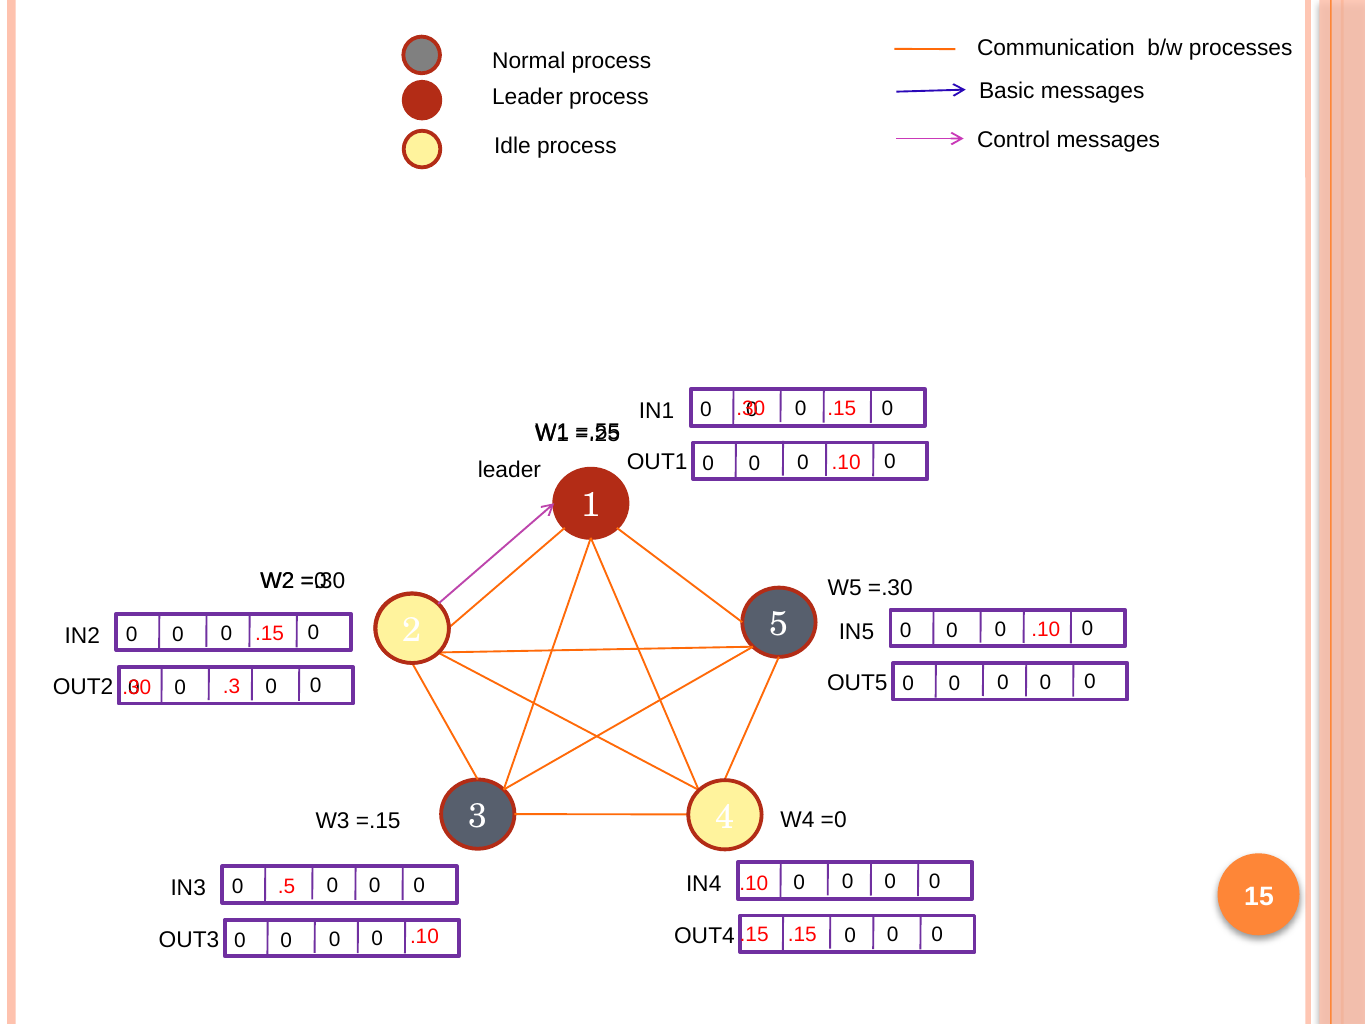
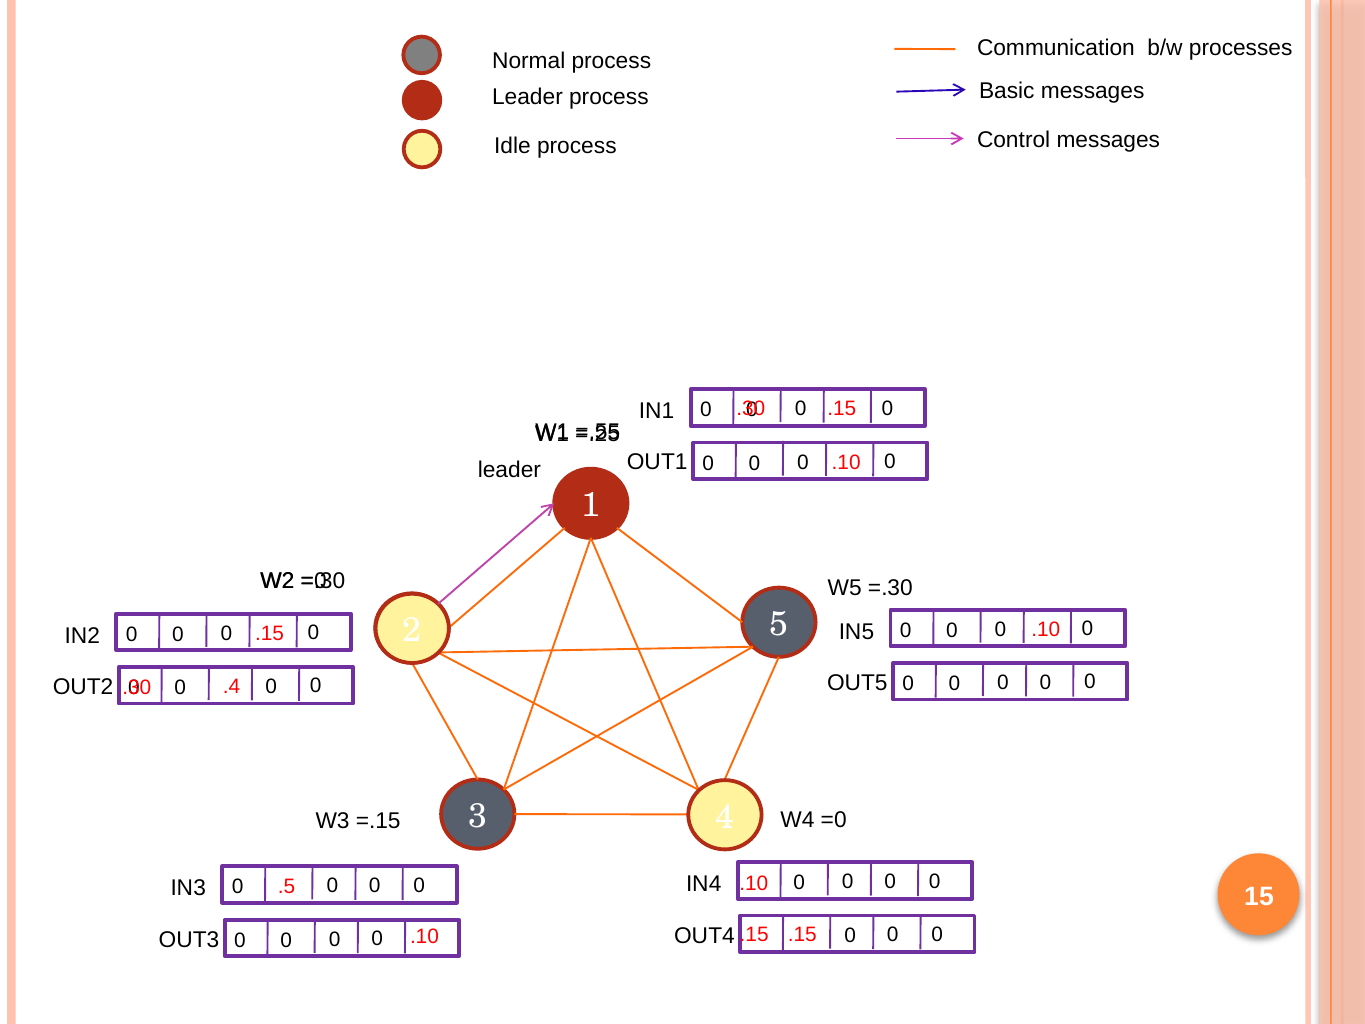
.3: .3 -> .4
